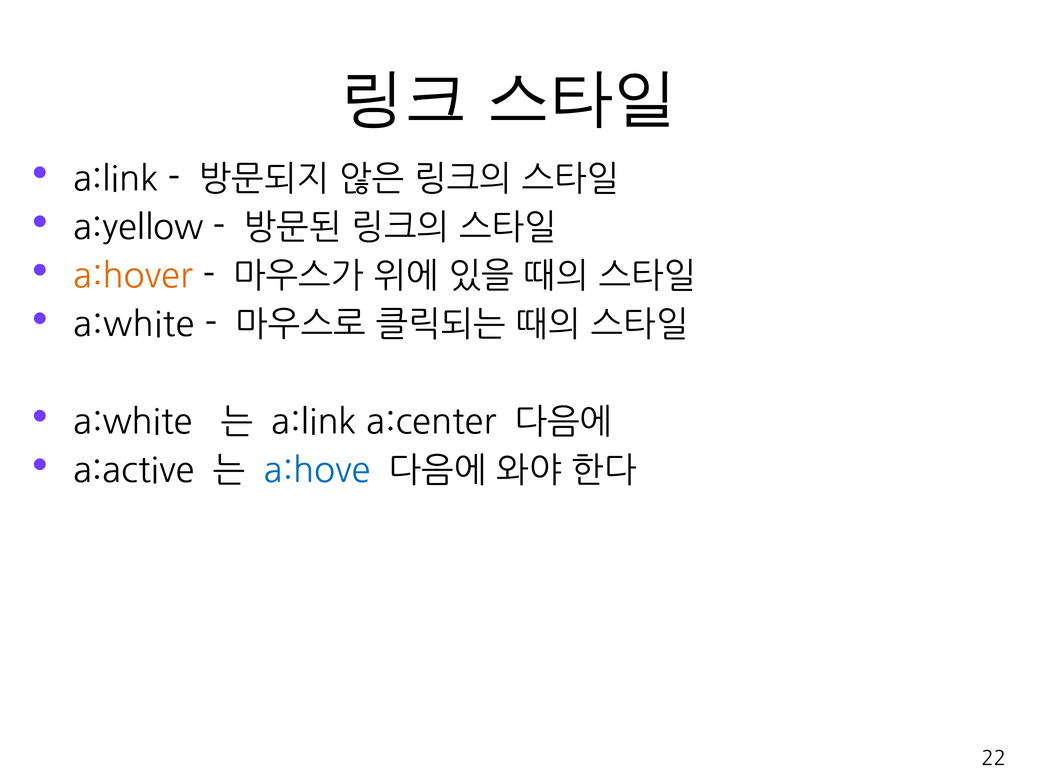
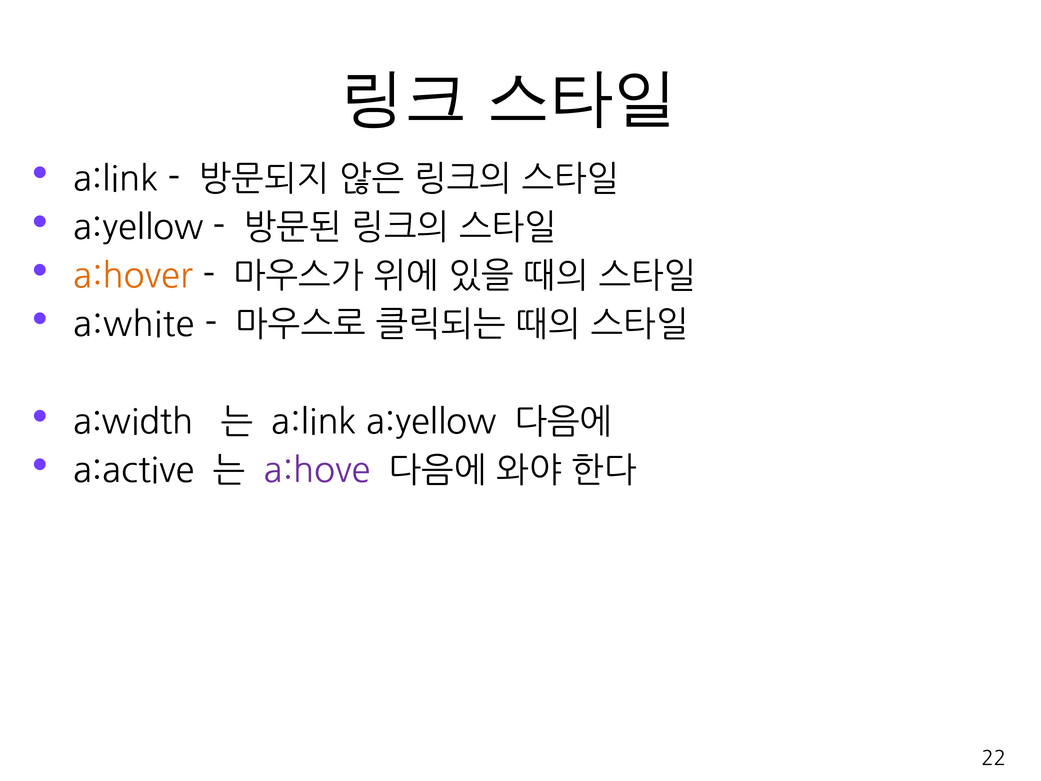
a:white at (133, 422): a:white -> a:width
a:link a:center: a:center -> a:yellow
a:hove colour: blue -> purple
